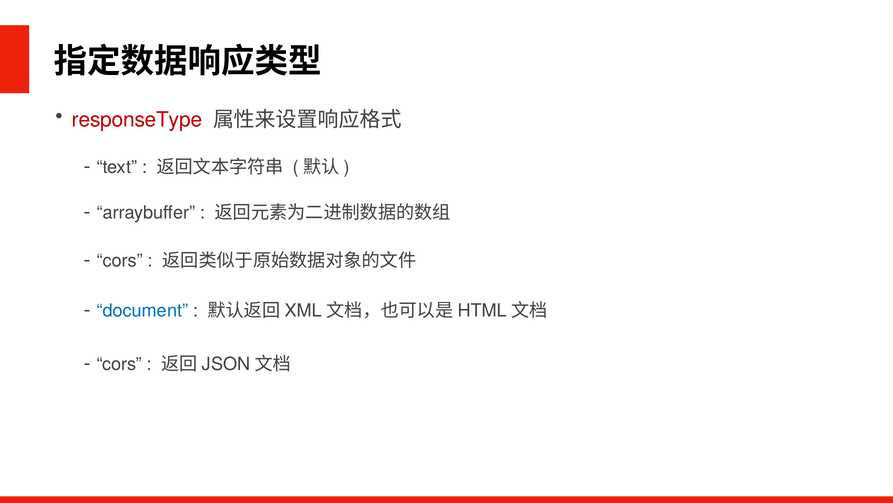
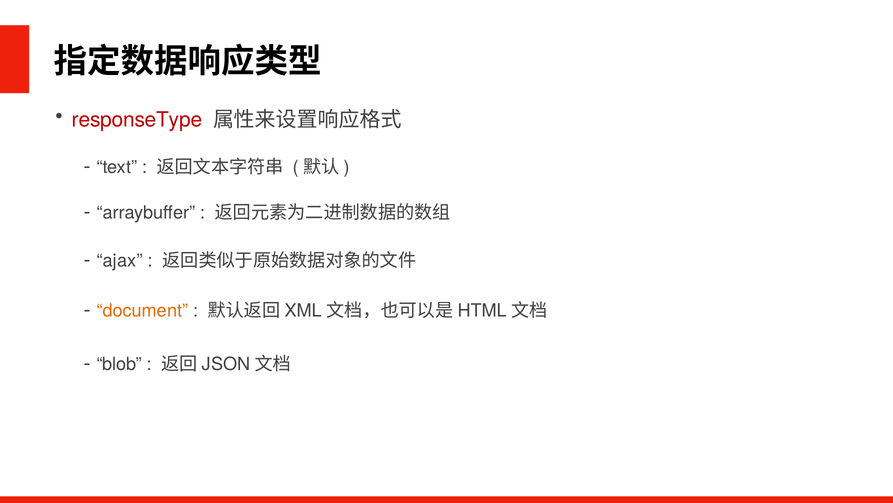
cors at (120, 260): cors -> ajax
document colour: blue -> orange
cors at (119, 364): cors -> blob
